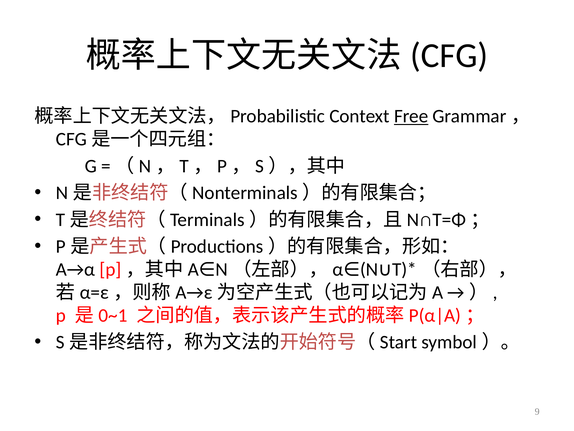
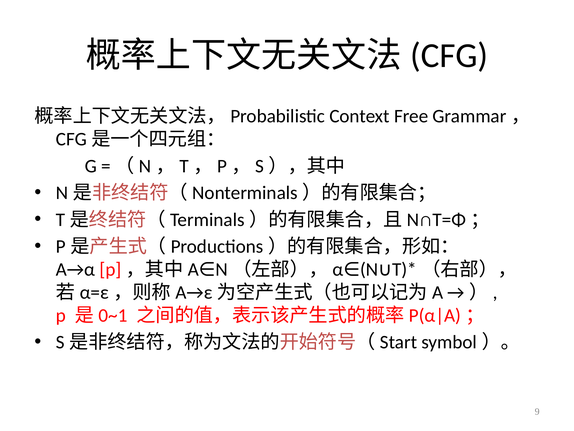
Free underline: present -> none
